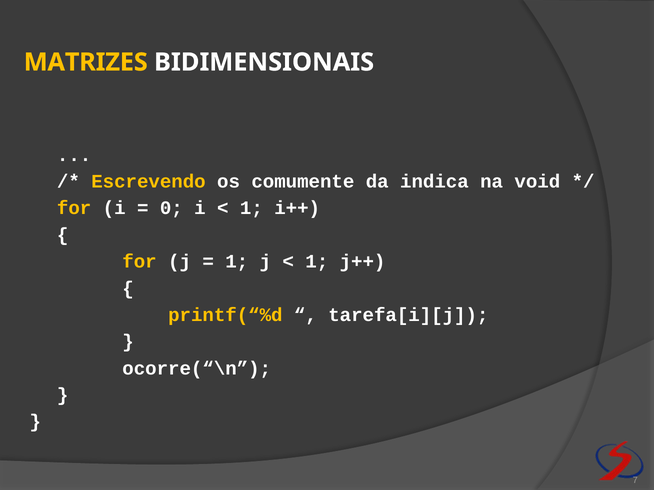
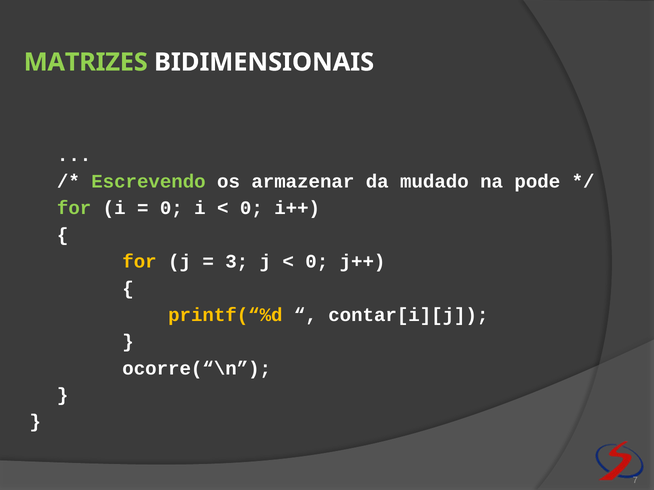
MATRIZES colour: yellow -> light green
Escrevendo colour: yellow -> light green
comumente: comumente -> armazenar
indica: indica -> mudado
void: void -> pode
for at (74, 208) colour: yellow -> light green
1 at (251, 208): 1 -> 0
1 at (237, 262): 1 -> 3
1 at (317, 262): 1 -> 0
tarefa[i][j: tarefa[i][j -> contar[i][j
